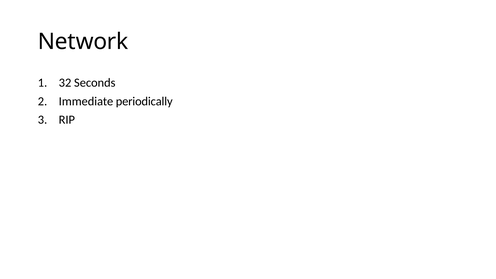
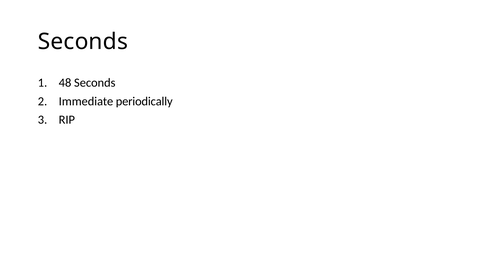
Network at (83, 42): Network -> Seconds
32: 32 -> 48
